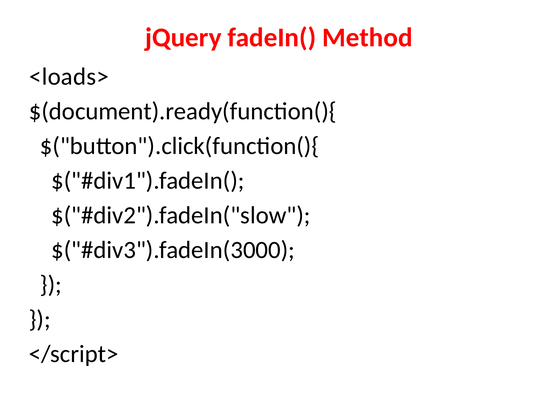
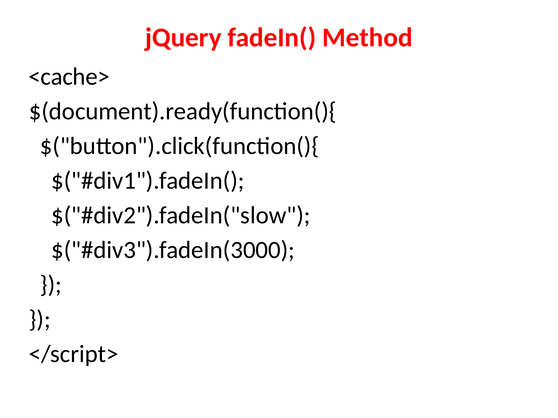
<loads>: <loads> -> <cache>
